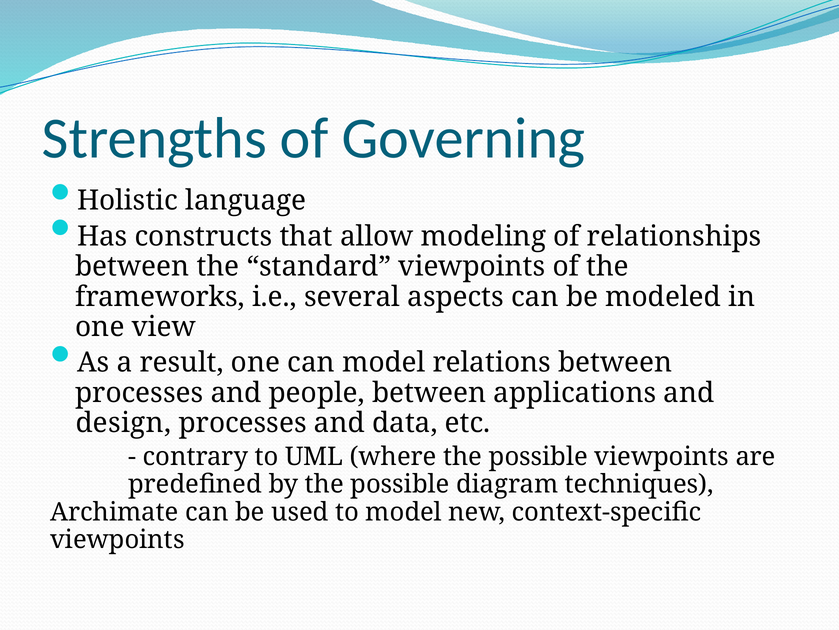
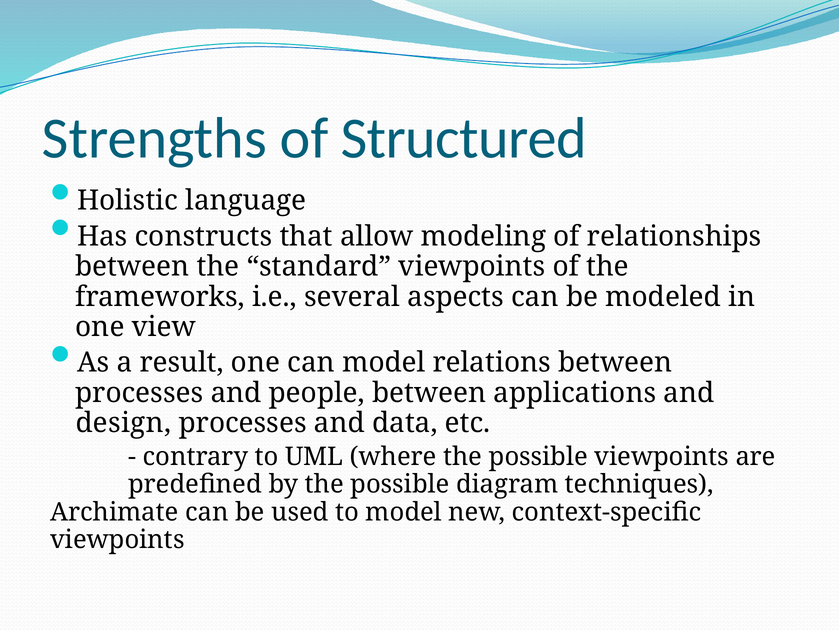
Governing: Governing -> Structured
